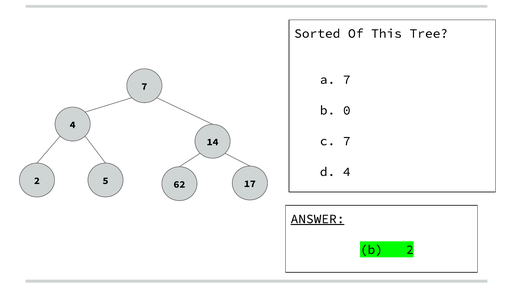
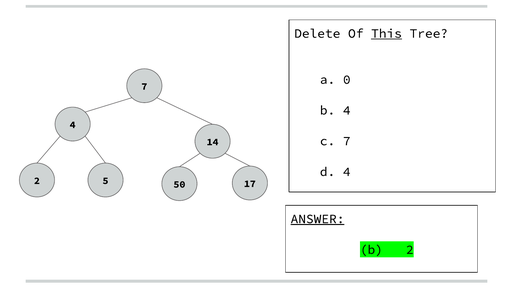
Sorted: Sorted -> Delete
This underline: none -> present
a 7: 7 -> 0
b 0: 0 -> 4
62: 62 -> 50
